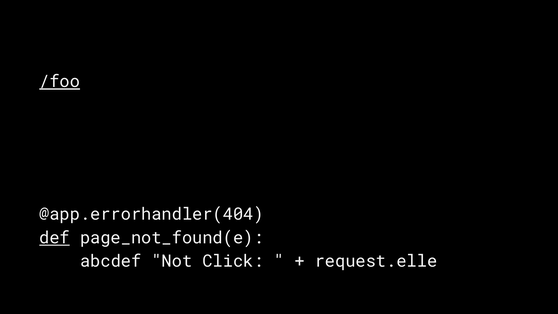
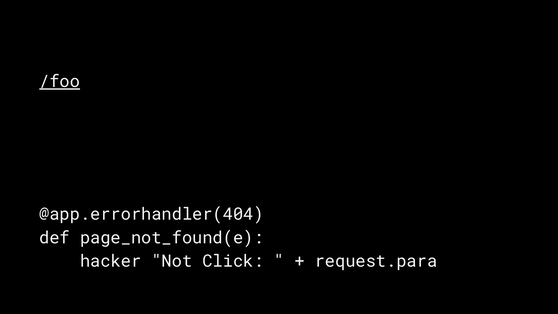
def underline: present -> none
abcdef: abcdef -> hacker
request.elle: request.elle -> request.para
